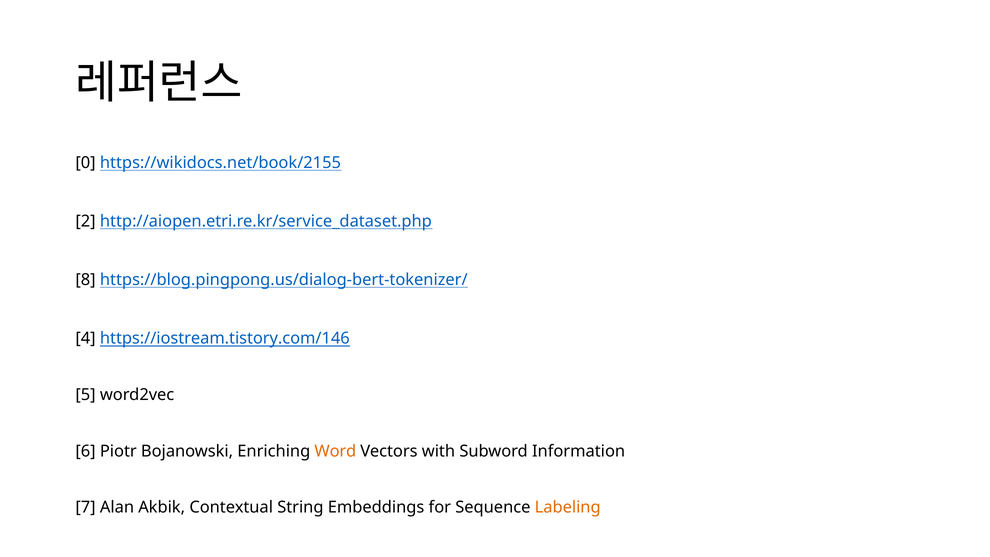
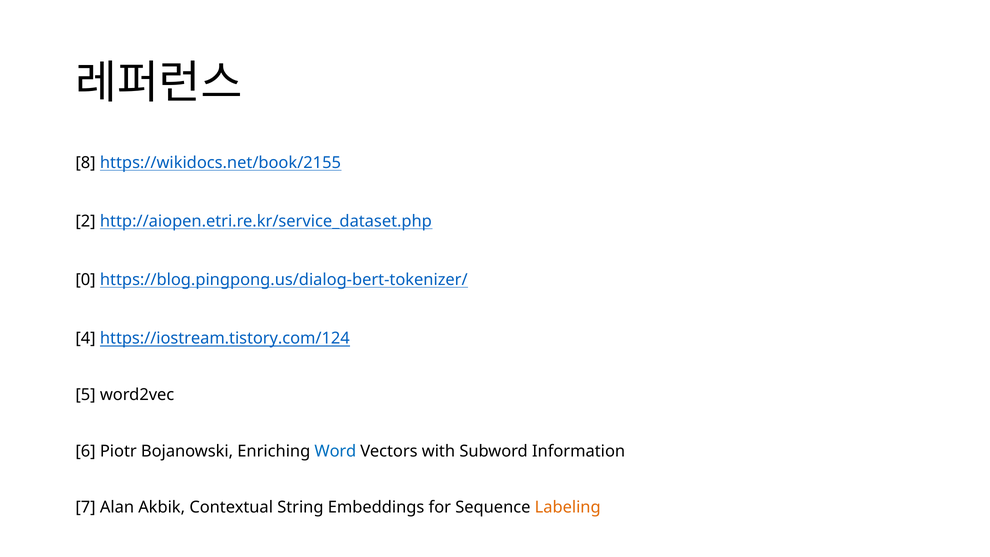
0: 0 -> 8
8: 8 -> 0
https://iostream.tistory.com/146: https://iostream.tistory.com/146 -> https://iostream.tistory.com/124
Word colour: orange -> blue
